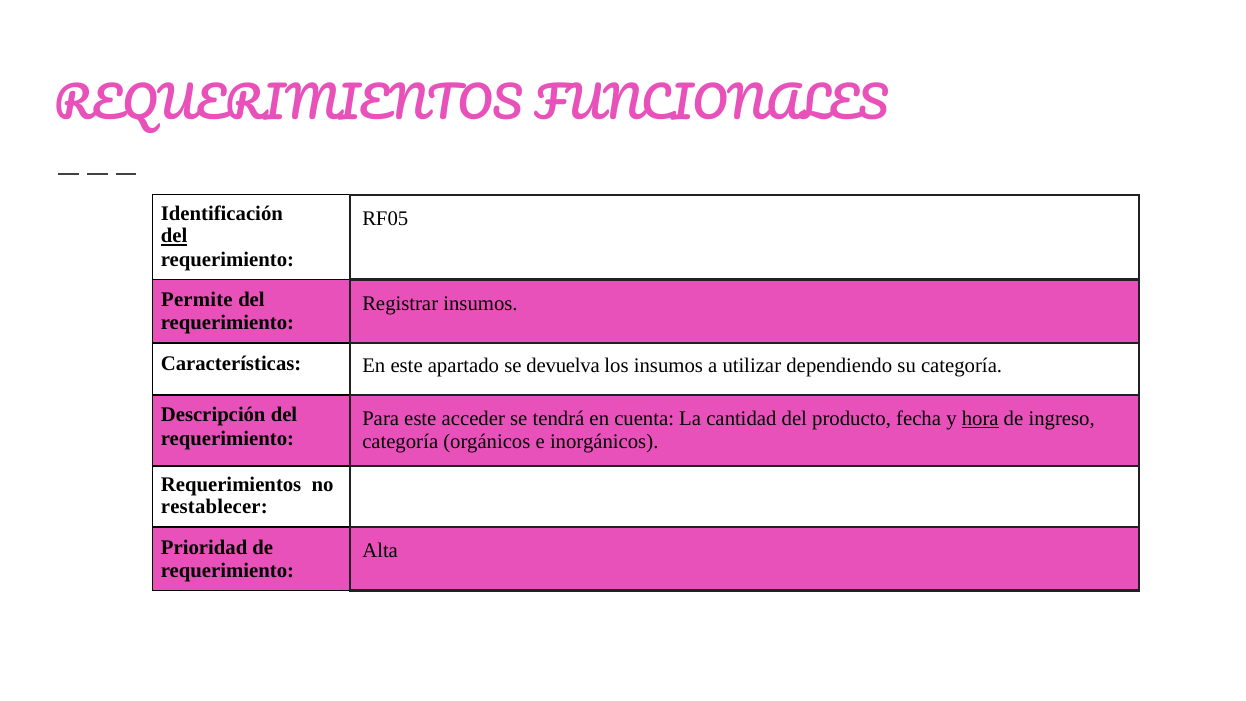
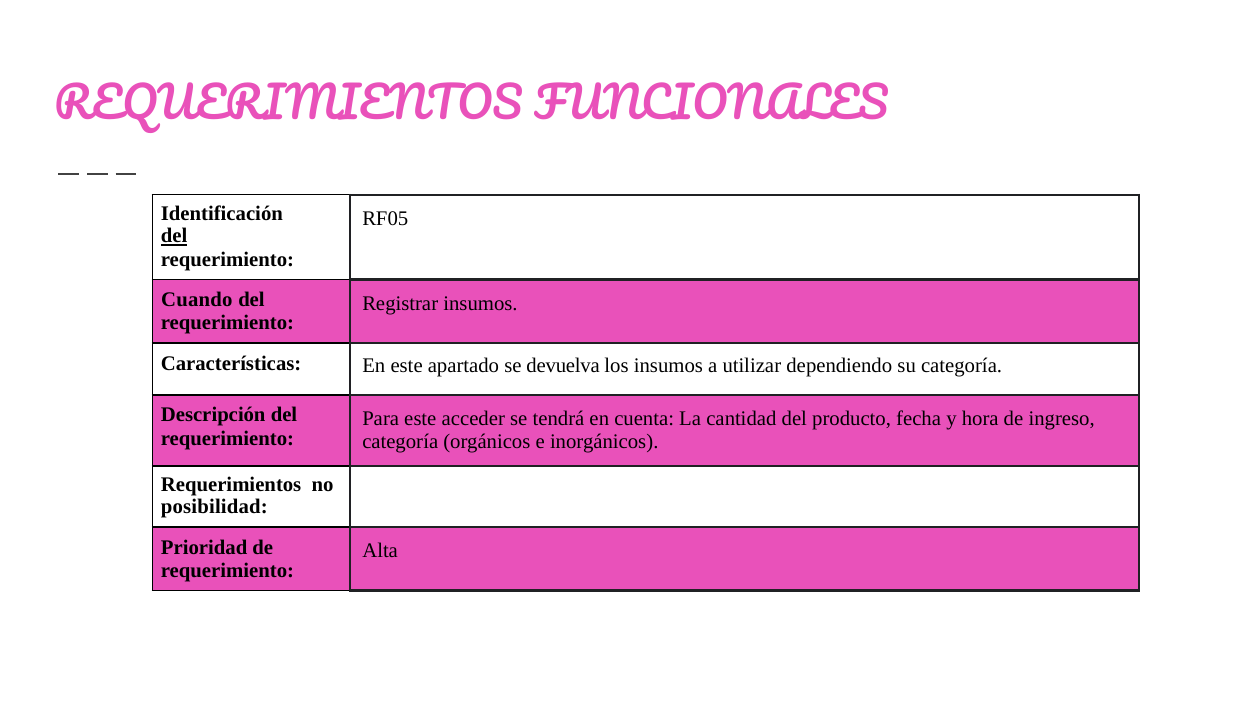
Permite: Permite -> Cuando
hora underline: present -> none
restablecer: restablecer -> posibilidad
